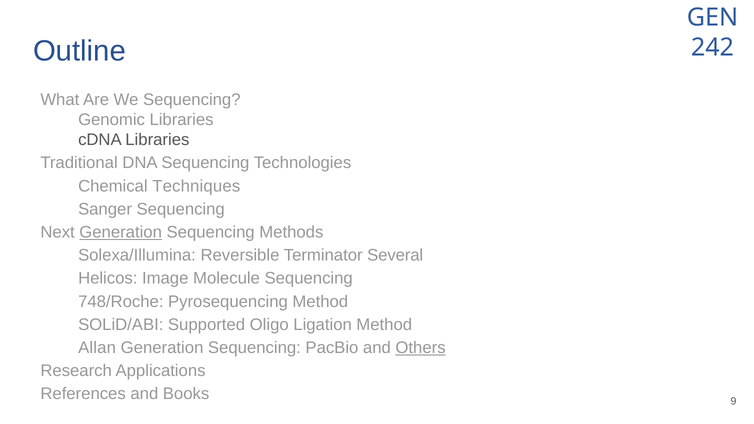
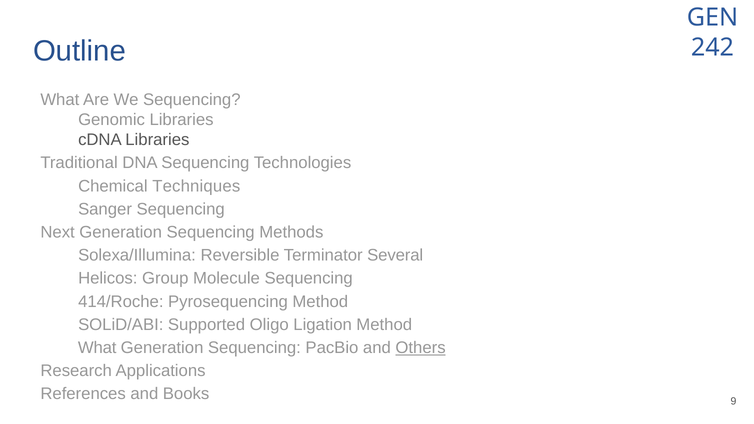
Generation at (121, 232) underline: present -> none
Image: Image -> Group
748/Roche: 748/Roche -> 414/Roche
Allan at (97, 348): Allan -> What
